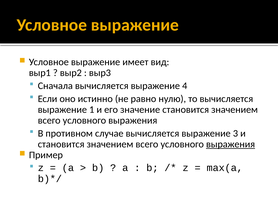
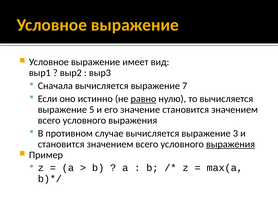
4: 4 -> 7
равно underline: none -> present
1: 1 -> 5
